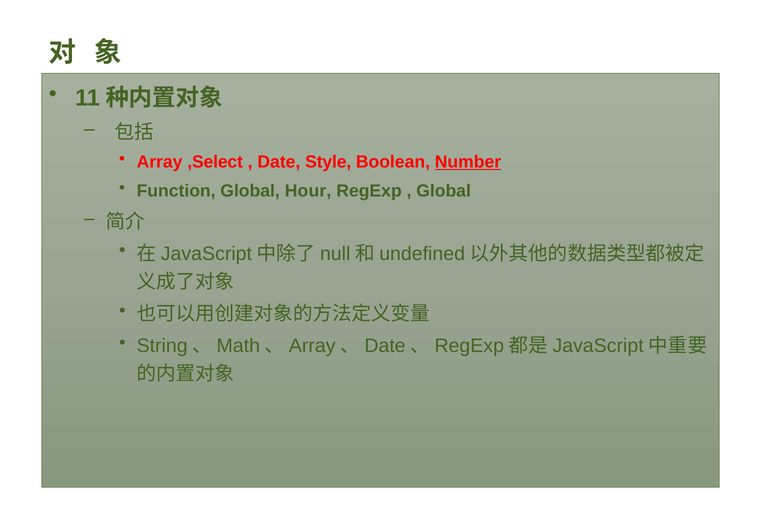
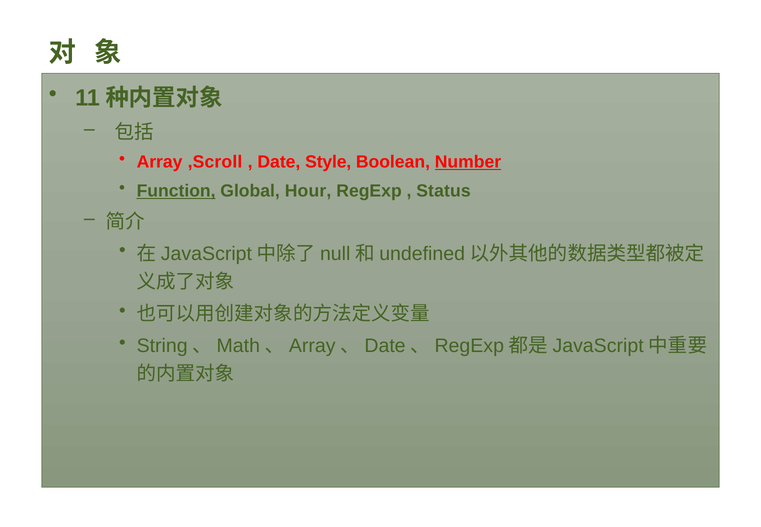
,Select: ,Select -> ,Scroll
Function underline: none -> present
Global at (444, 191): Global -> Status
